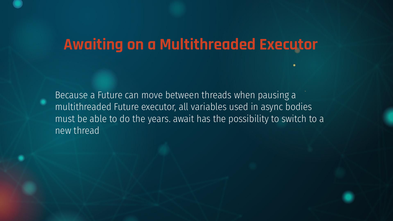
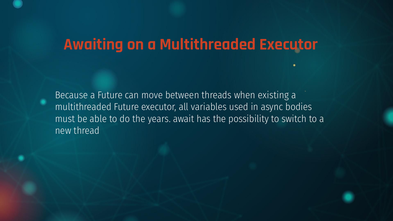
pausing: pausing -> existing
